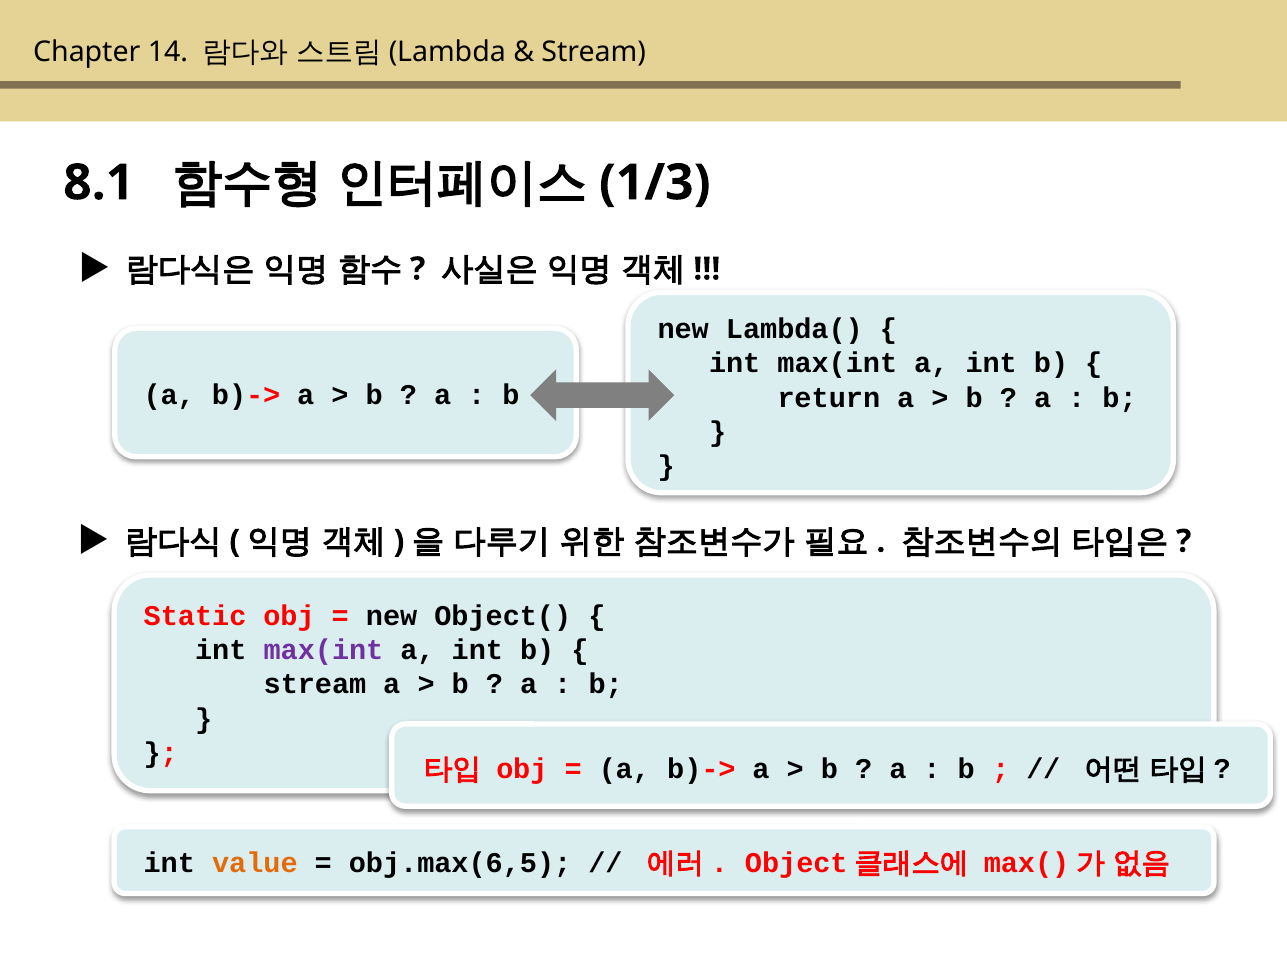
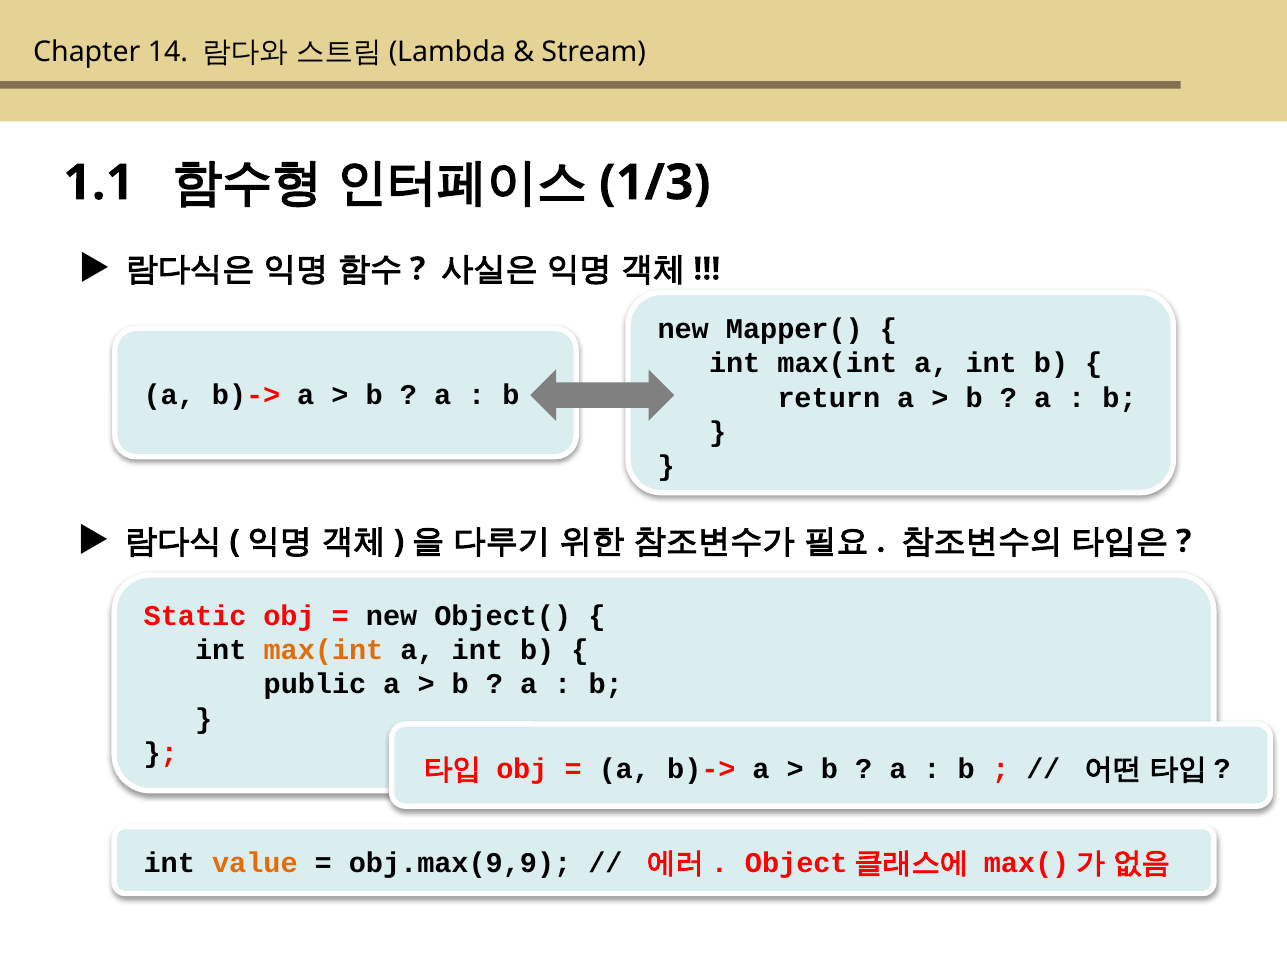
8.1: 8.1 -> 1.1
Lambda(: Lambda( -> Mapper(
max(int at (323, 650) colour: purple -> orange
stream at (315, 684): stream -> public
obj.max(6,5: obj.max(6,5 -> obj.max(9,9
